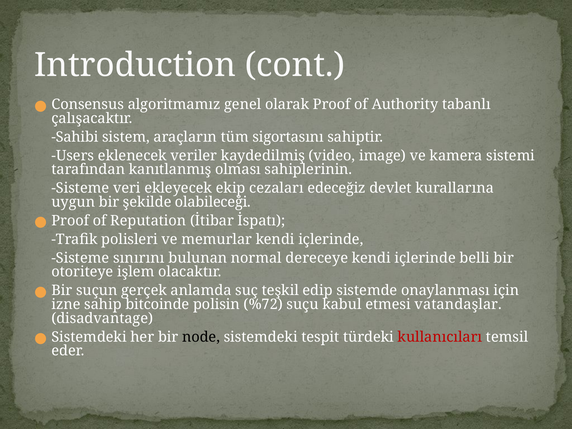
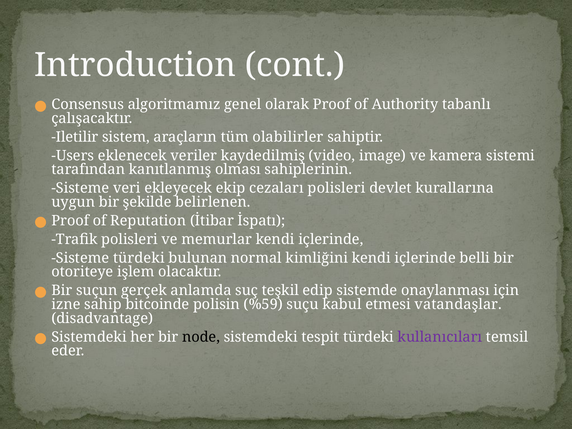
Sahibi: Sahibi -> Iletilir
sigortasını: sigortasını -> olabilirler
cezaları edeceğiz: edeceğiz -> polisleri
olabileceği: olabileceği -> belirlenen
Sisteme sınırını: sınırını -> türdeki
dereceye: dereceye -> kimliğini
%72: %72 -> %59
kullanıcıları colour: red -> purple
